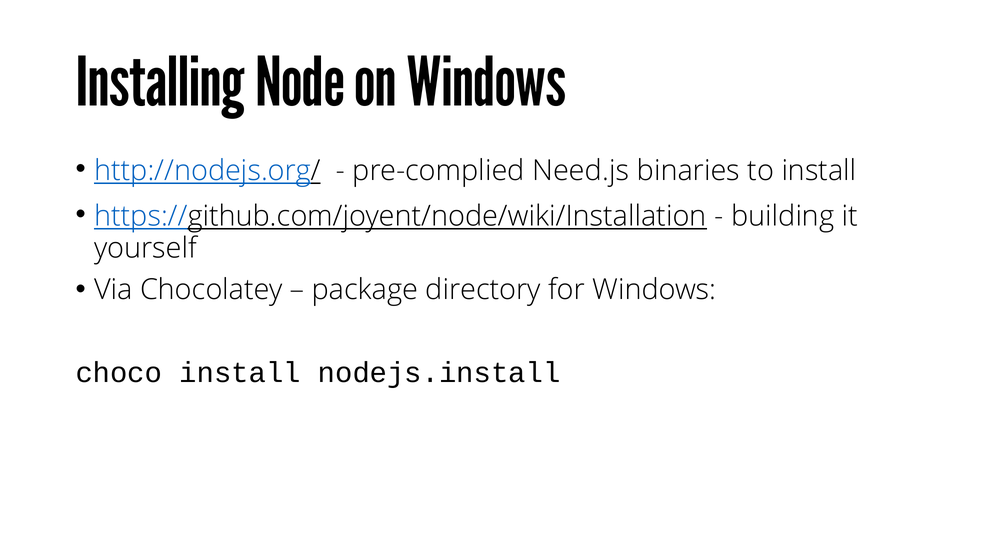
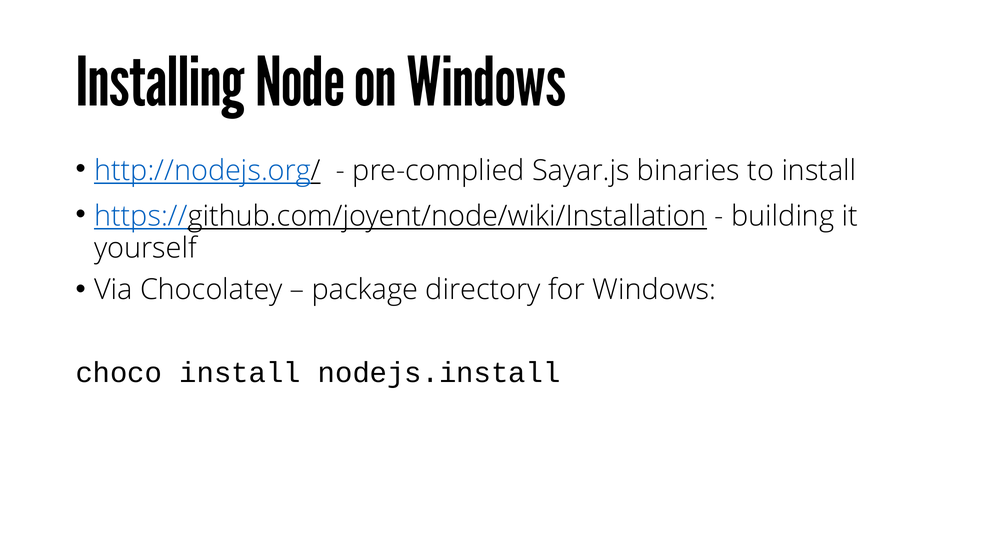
Need.js: Need.js -> Sayar.js
